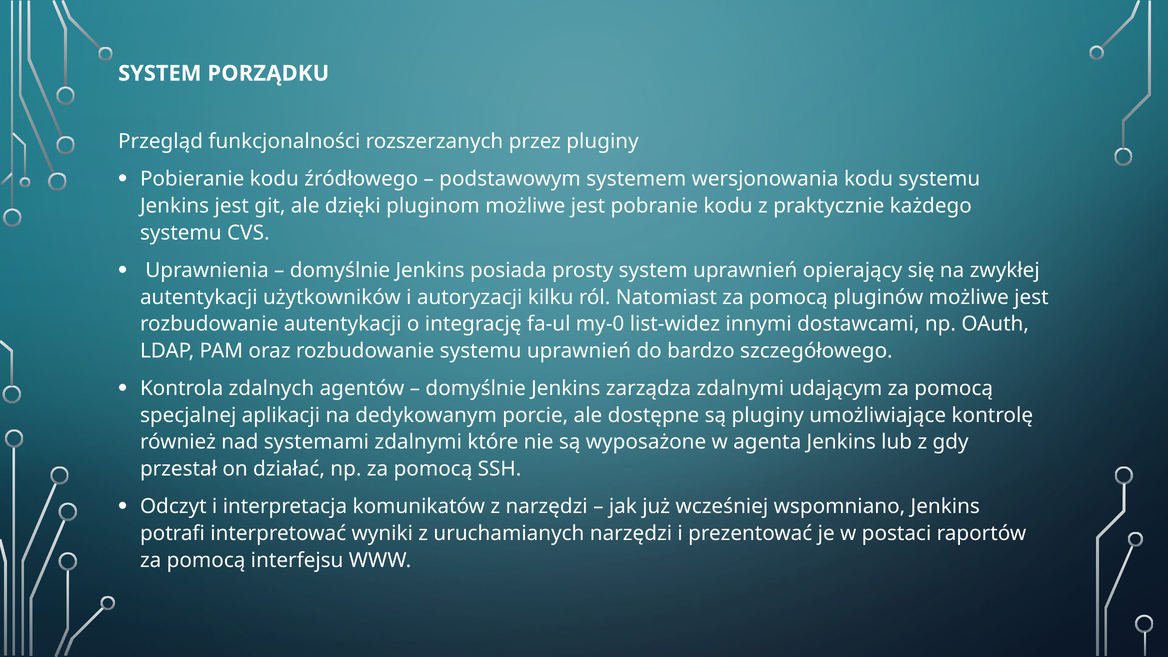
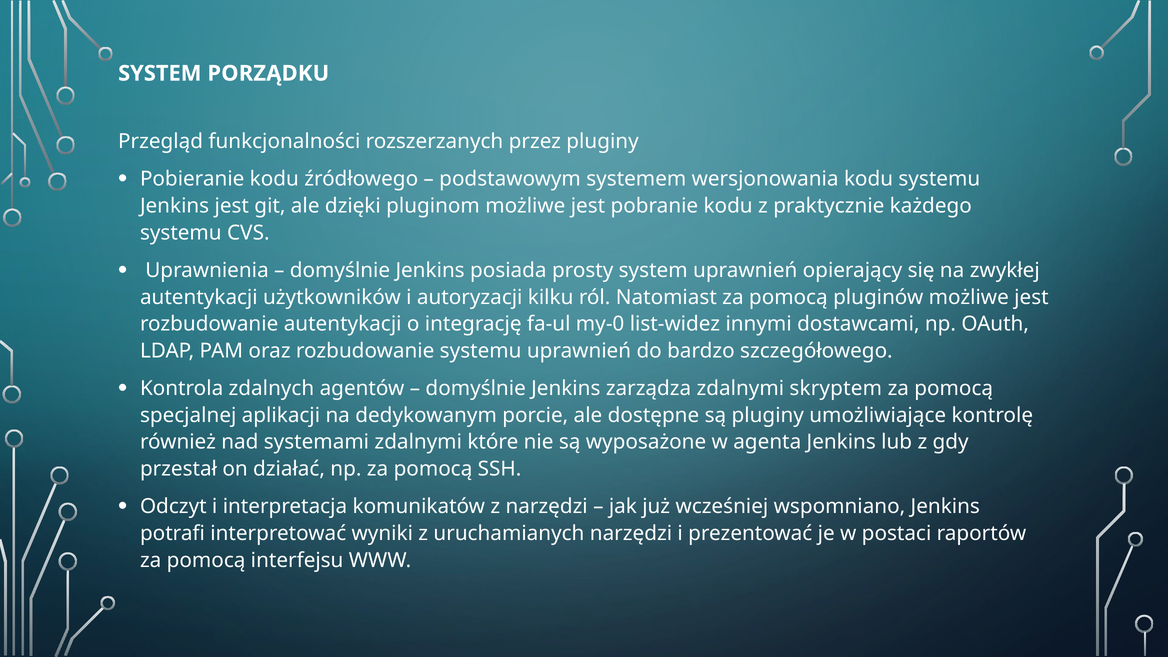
udającym: udającym -> skryptem
